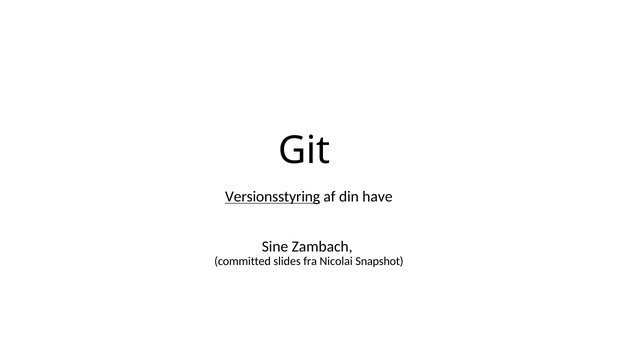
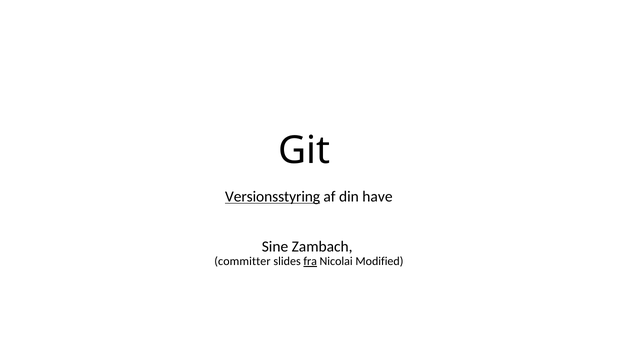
committed: committed -> committer
fra underline: none -> present
Snapshot: Snapshot -> Modified
